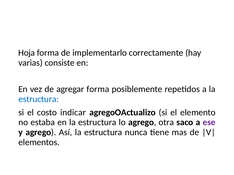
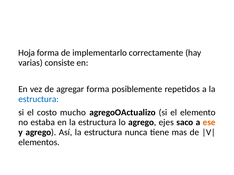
indicar: indicar -> mucho
otra: otra -> ejes
ese colour: purple -> orange
